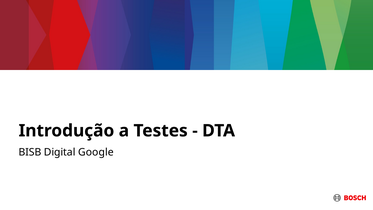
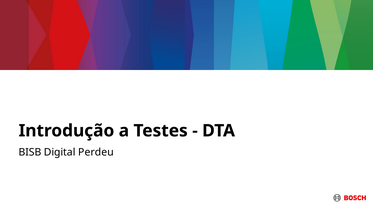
Google: Google -> Perdeu
